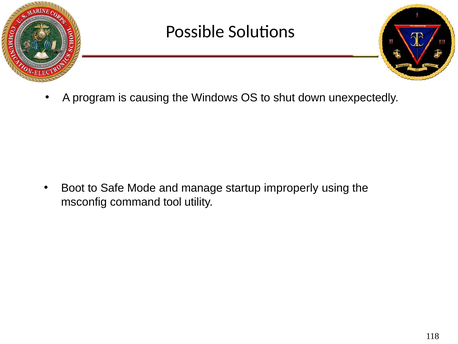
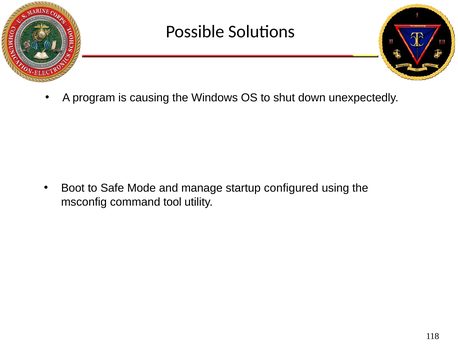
improperly: improperly -> configured
